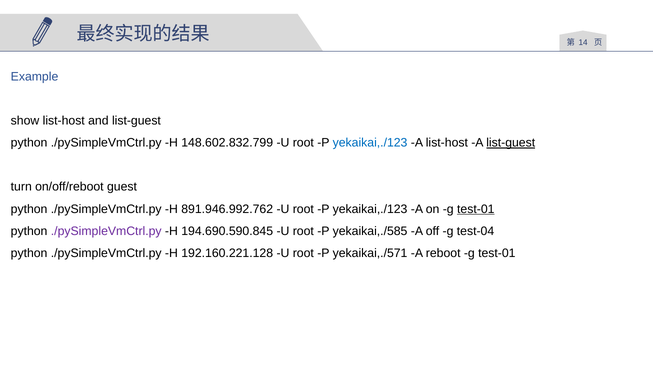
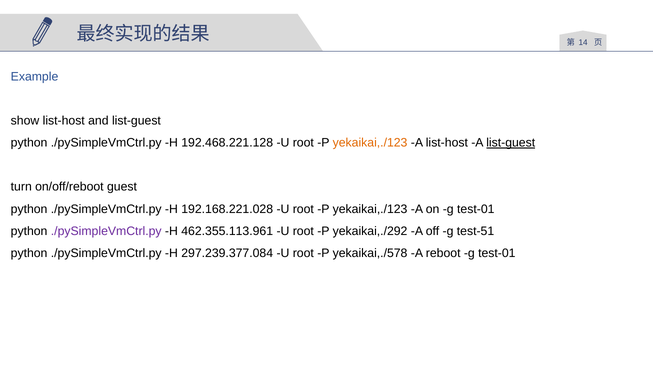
148.602.832.799: 148.602.832.799 -> 192.468.221.128
yekaikai,./123 at (370, 142) colour: blue -> orange
891.946.992.762: 891.946.992.762 -> 192.168.221.028
test-01 at (476, 209) underline: present -> none
194.690.590.845: 194.690.590.845 -> 462.355.113.961
yekaikai,./585: yekaikai,./585 -> yekaikai,./292
test-04: test-04 -> test-51
192.160.221.128: 192.160.221.128 -> 297.239.377.084
yekaikai,./571: yekaikai,./571 -> yekaikai,./578
